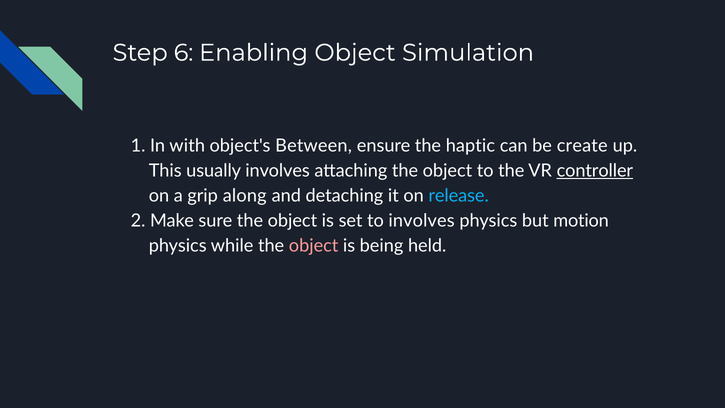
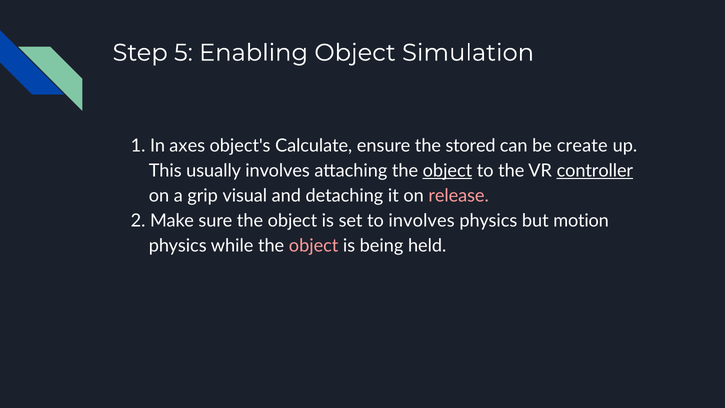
6: 6 -> 5
with: with -> axes
Between: Between -> Calculate
haptic: haptic -> stored
object at (447, 171) underline: none -> present
along: along -> visual
release colour: light blue -> pink
